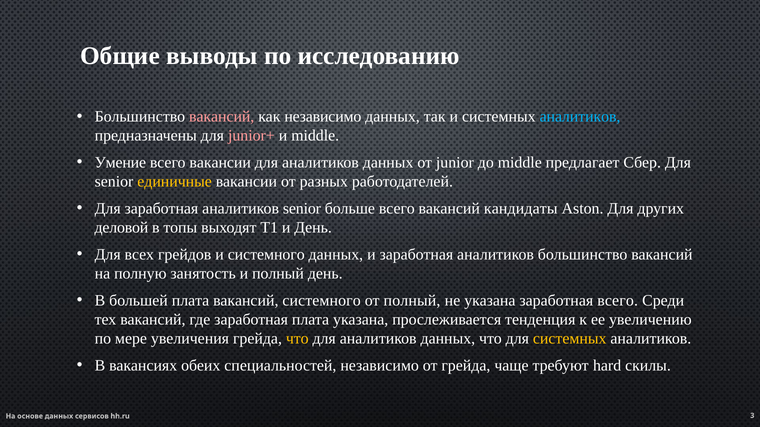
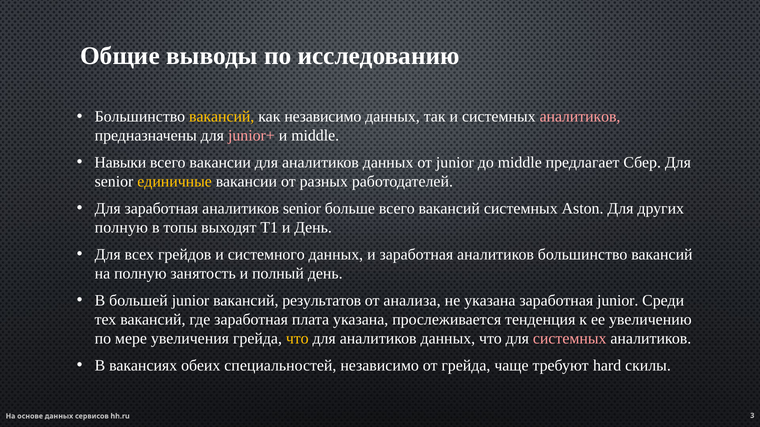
вакансий at (222, 117) colour: pink -> yellow
аналитиков at (580, 117) colour: light blue -> pink
Умение: Умение -> Навыки
вакансий кандидаты: кандидаты -> системных
деловой at (121, 228): деловой -> полную
большей плата: плата -> junior
вакансий системного: системного -> результатов
от полный: полный -> анализа
заработная всего: всего -> junior
системных at (570, 339) colour: yellow -> pink
